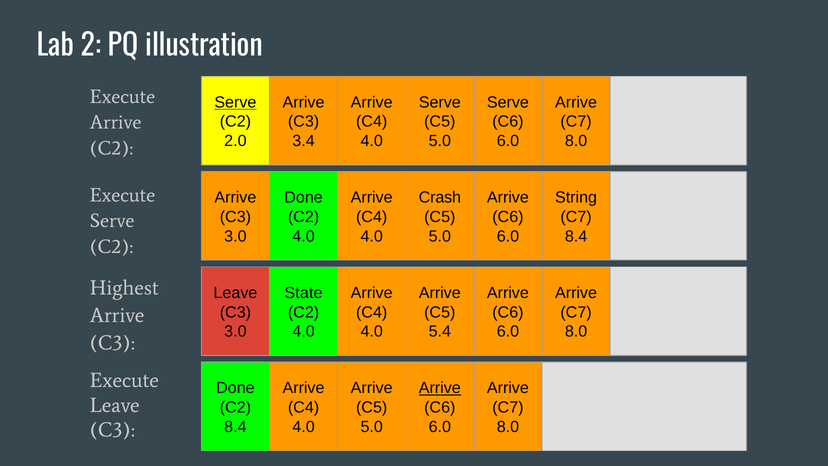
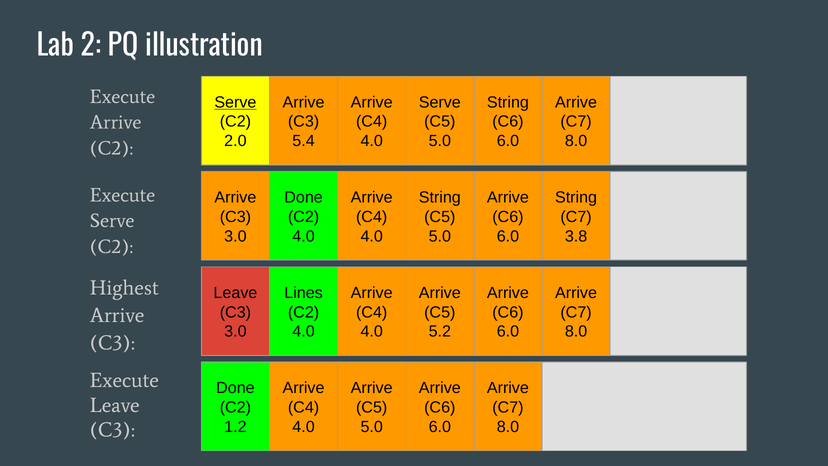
Serve at (508, 102): Serve -> String
3.4: 3.4 -> 5.4
Crash at (440, 197): Crash -> String
8.4 at (576, 236): 8.4 -> 3.8
State: State -> Lines
5.4: 5.4 -> 5.2
Arrive at (440, 388) underline: present -> none
8.4 at (235, 427): 8.4 -> 1.2
